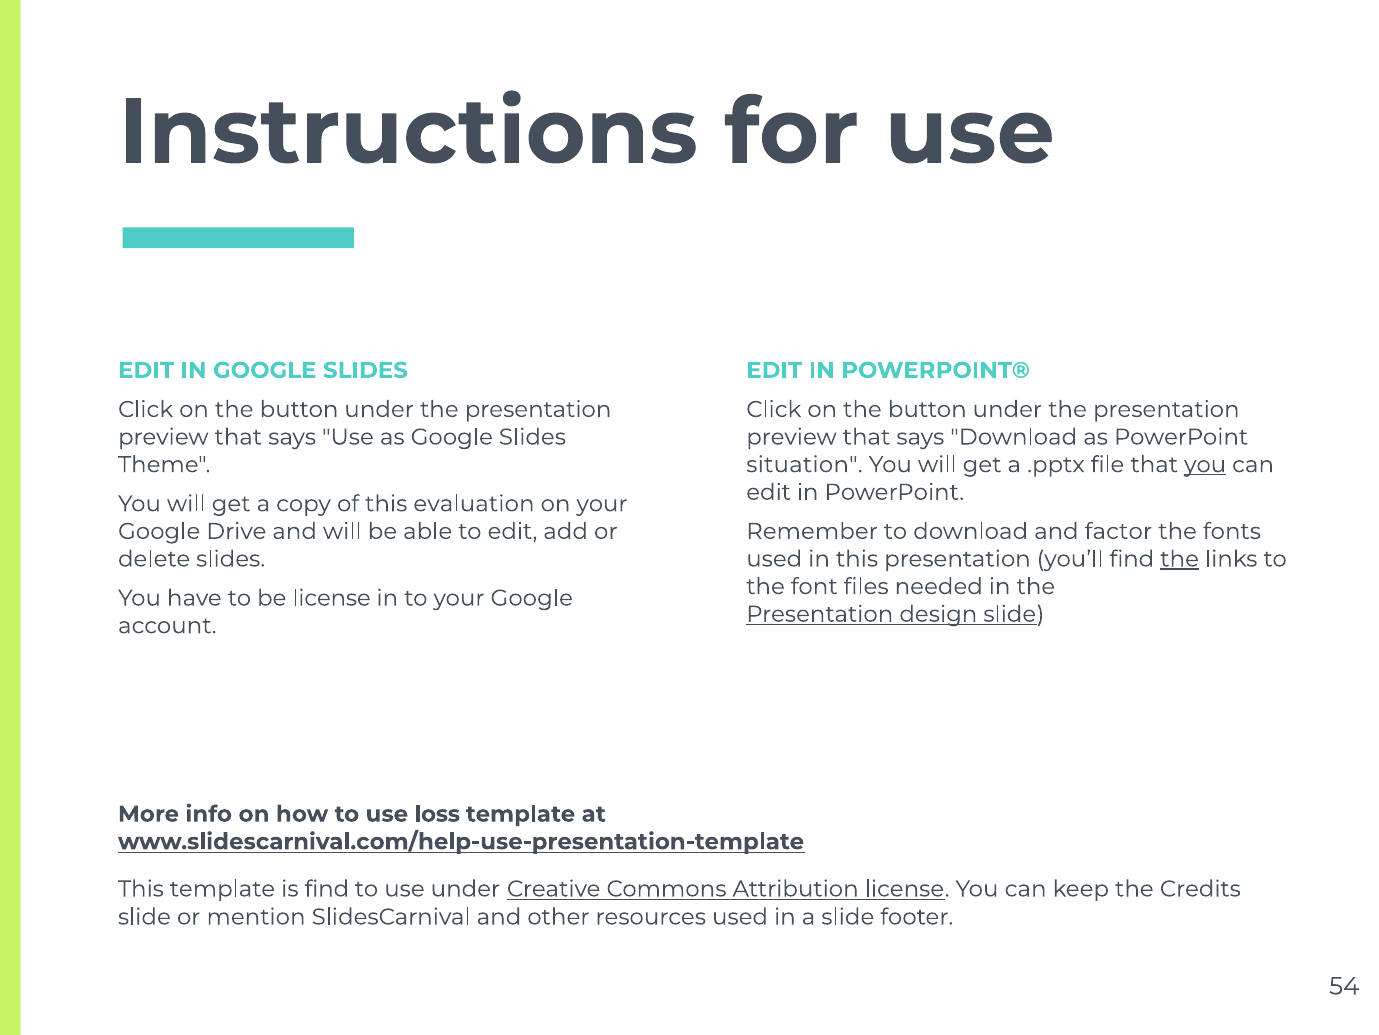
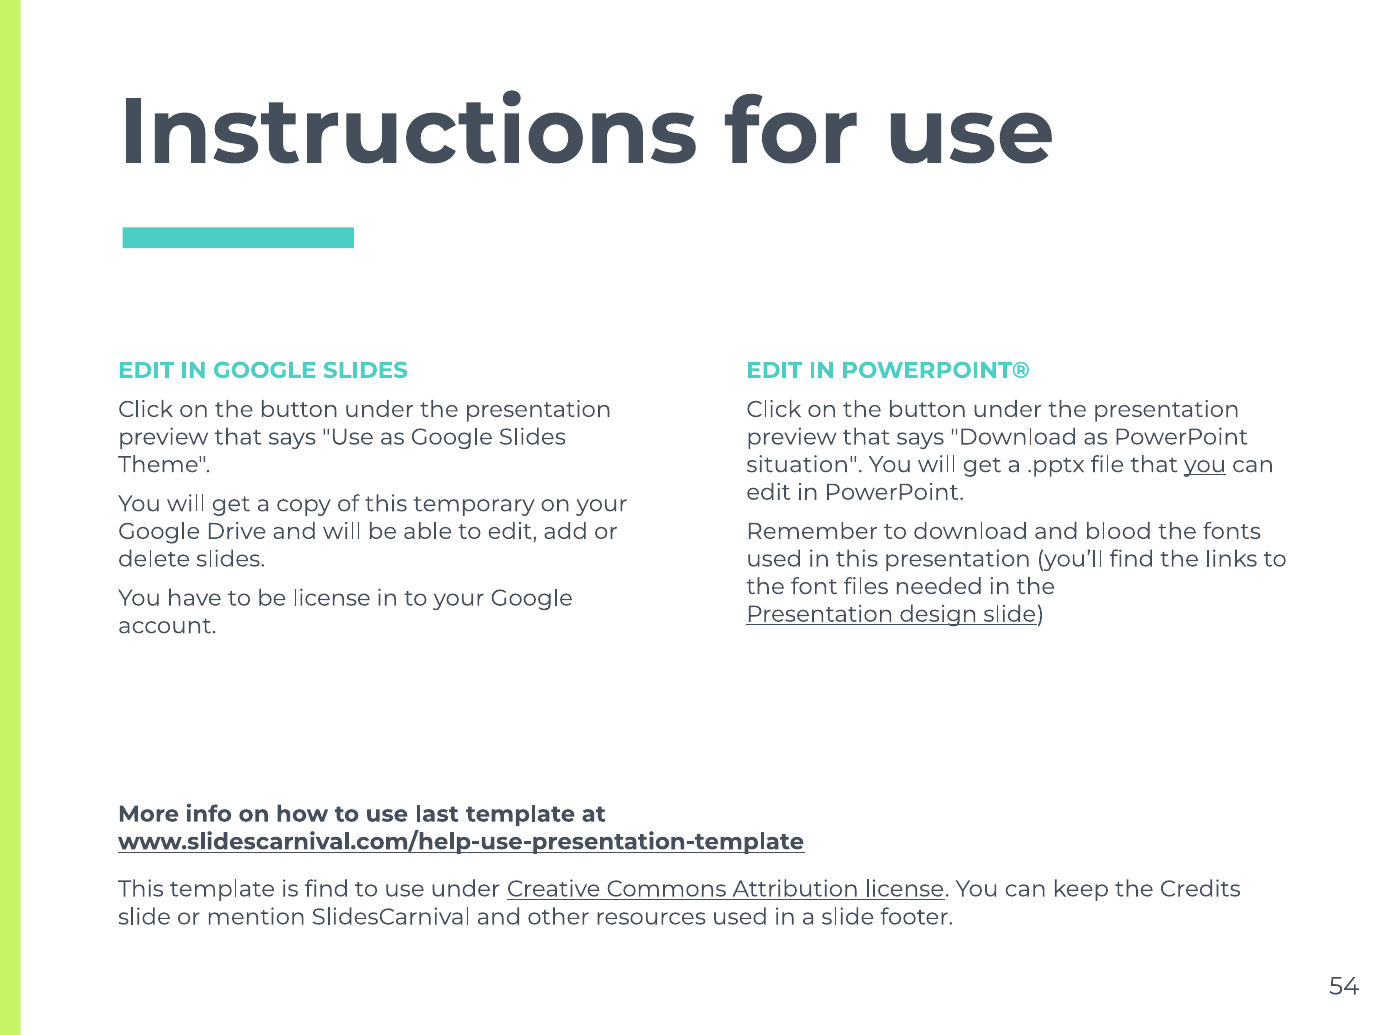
evaluation: evaluation -> temporary
factor: factor -> blood
the at (1180, 559) underline: present -> none
loss: loss -> last
